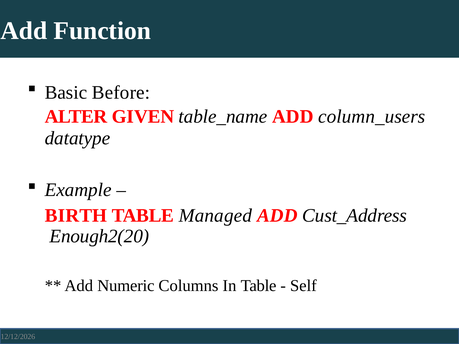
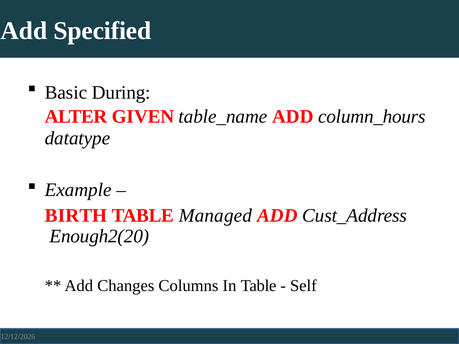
Function: Function -> Specified
Before: Before -> During
column_users: column_users -> column_hours
Numeric: Numeric -> Changes
